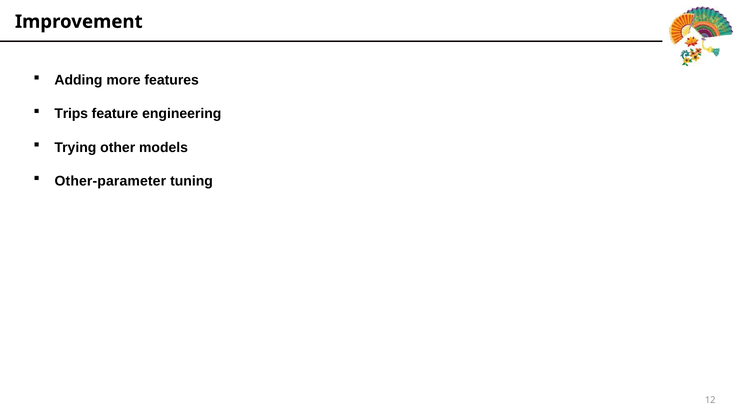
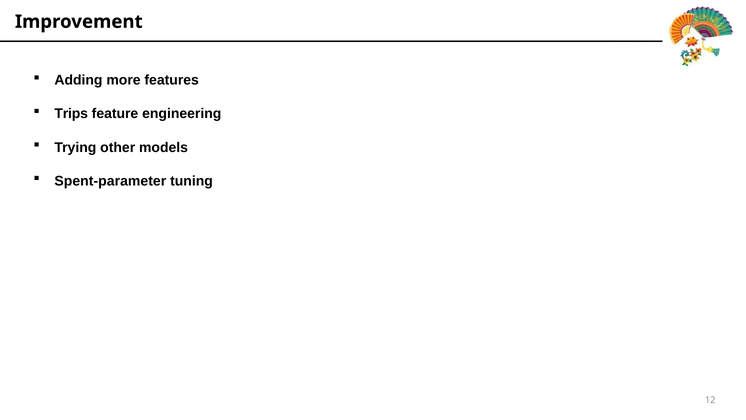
Other-parameter: Other-parameter -> Spent-parameter
